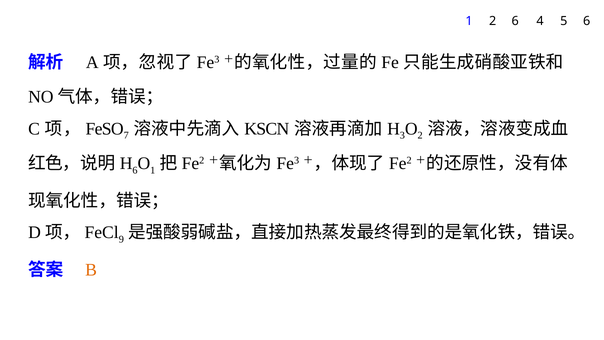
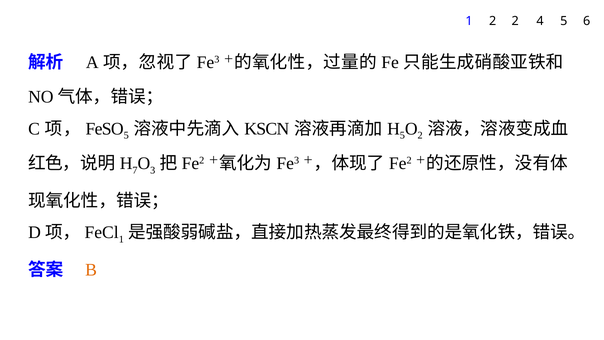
2 6: 6 -> 2
7 at (126, 136): 7 -> 5
3 at (402, 136): 3 -> 5
6 at (135, 170): 6 -> 7
1 at (153, 170): 1 -> 3
9 at (121, 239): 9 -> 1
